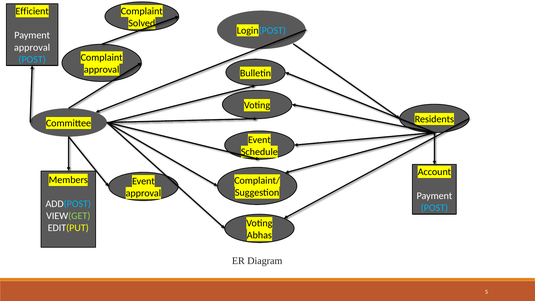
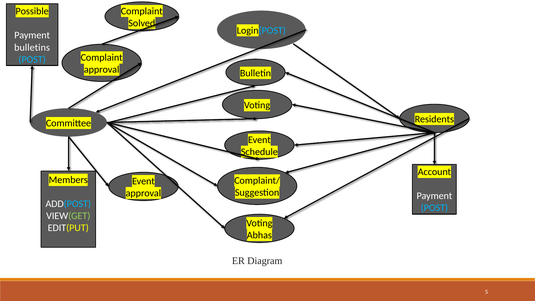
Efficient: Efficient -> Possible
approval at (32, 47): approval -> bulletins
